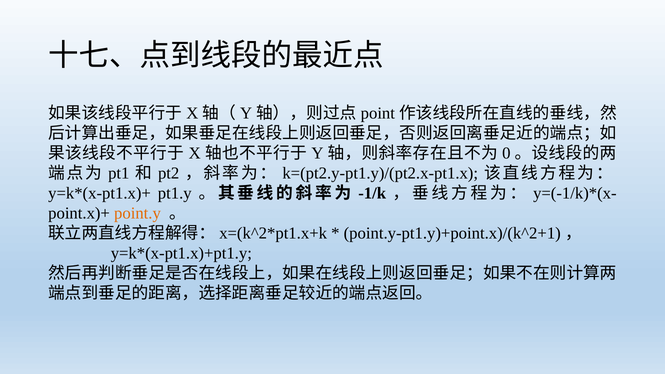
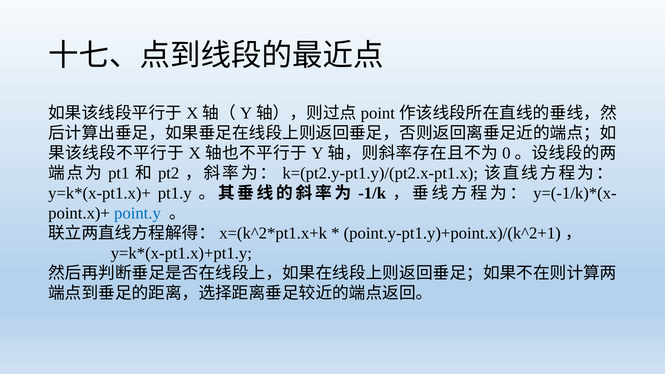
point.y colour: orange -> blue
